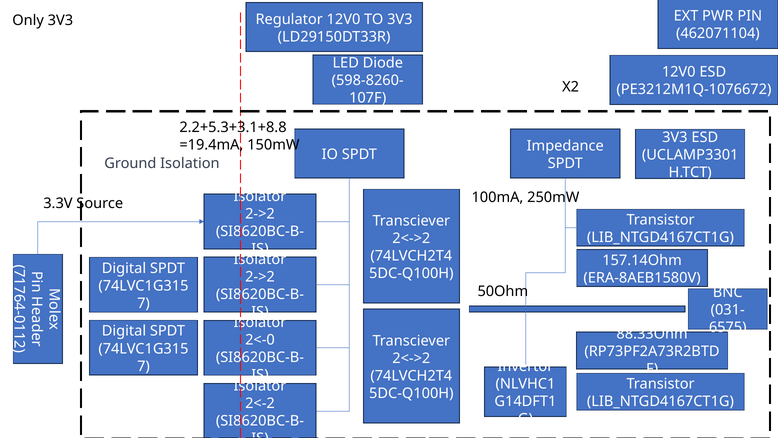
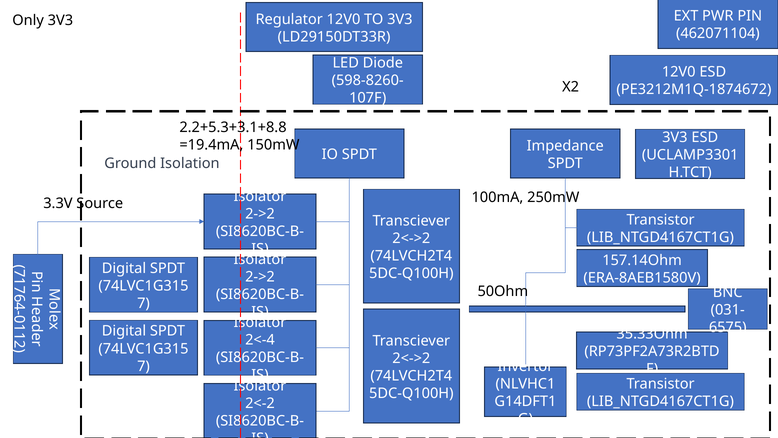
PE3212M1Q-1076672: PE3212M1Q-1076672 -> PE3212M1Q-1874672
88.33Ohm: 88.33Ohm -> 35.33Ohm
2<-0: 2<-0 -> 2<-4
